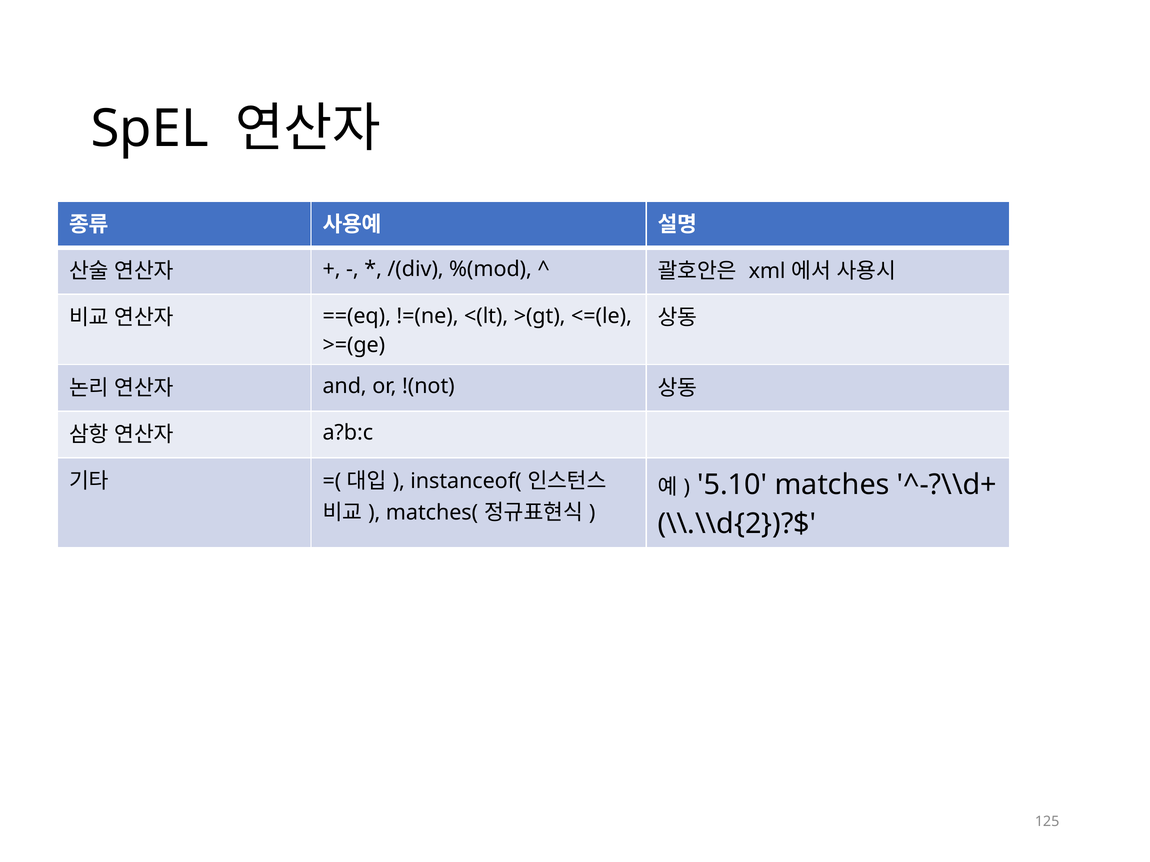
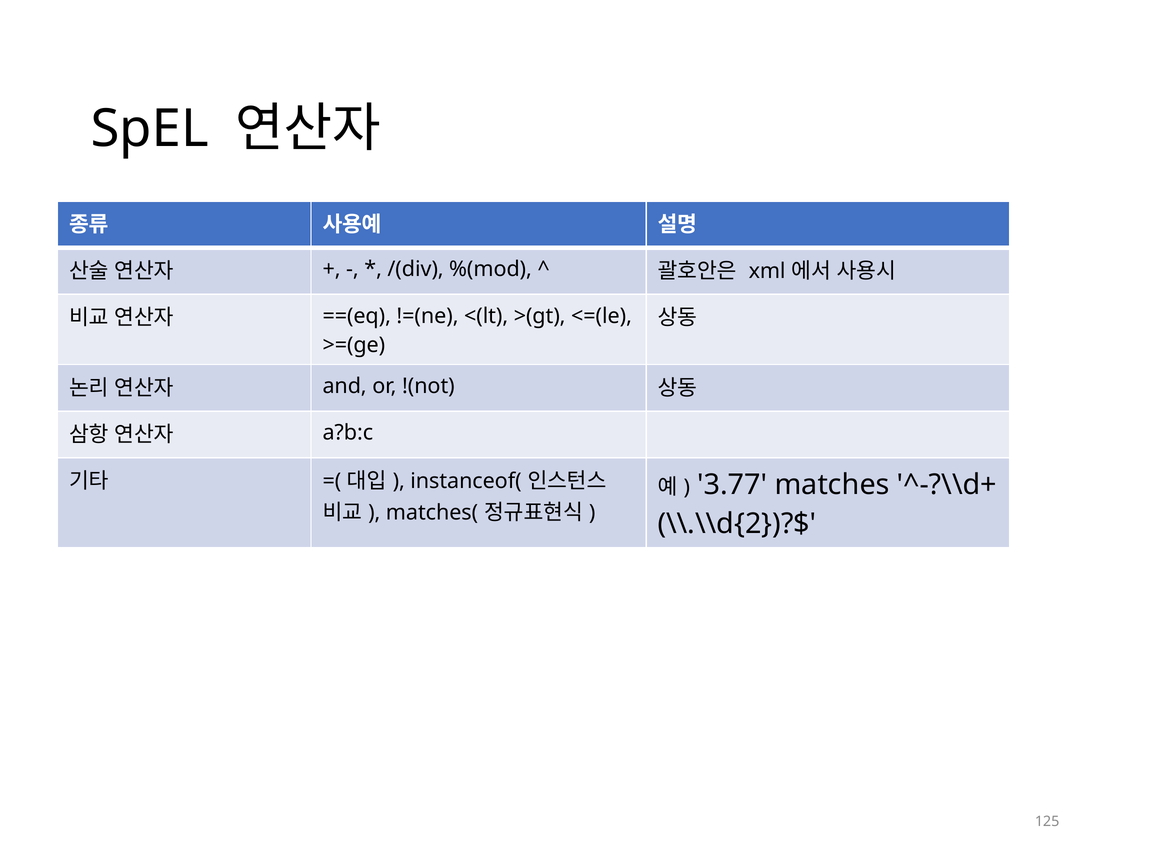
5.10: 5.10 -> 3.77
